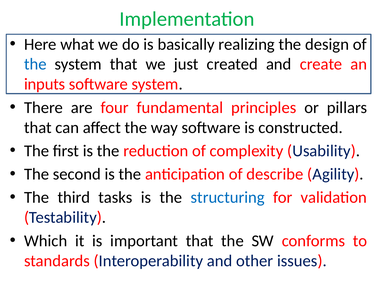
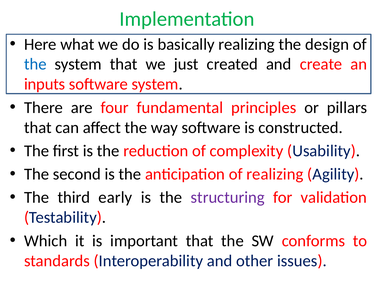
of describe: describe -> realizing
tasks: tasks -> early
structuring colour: blue -> purple
